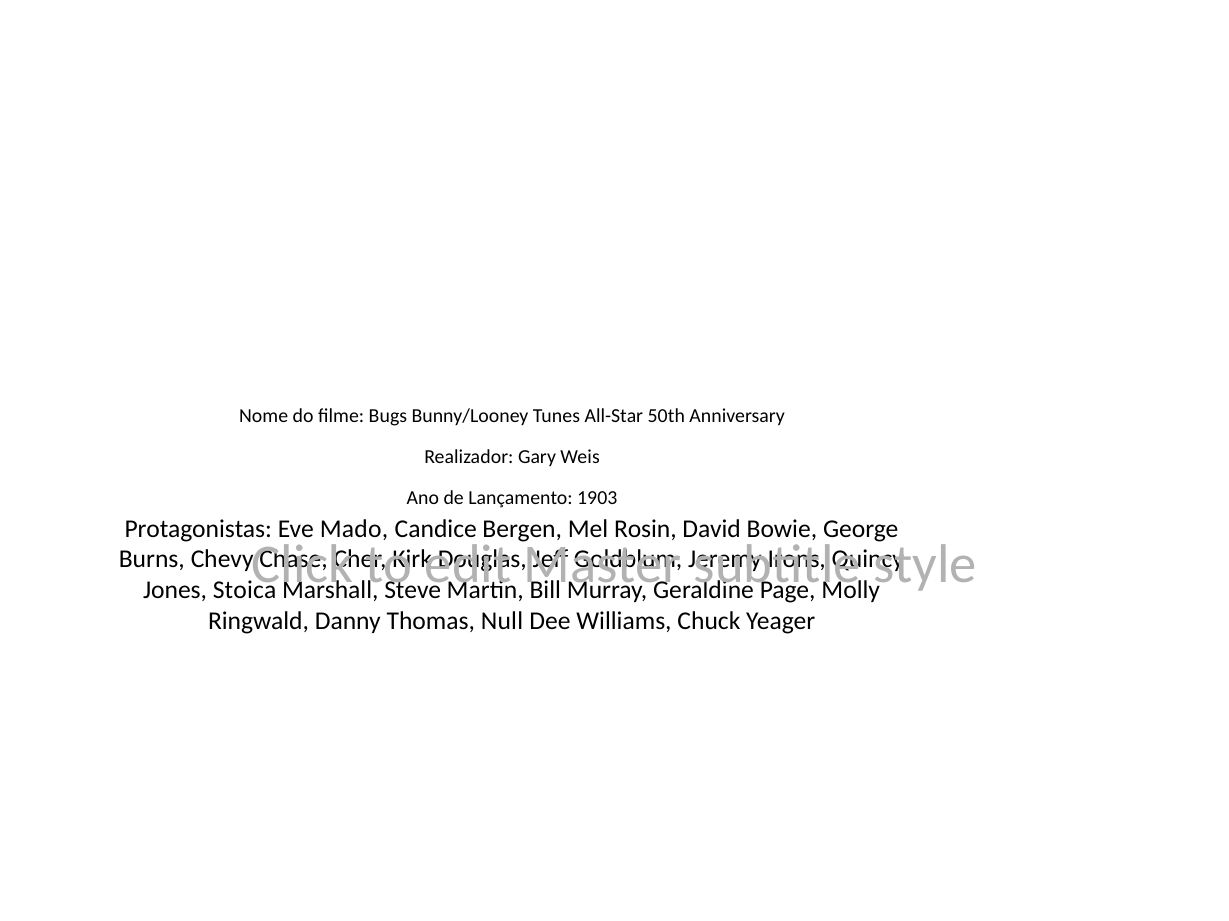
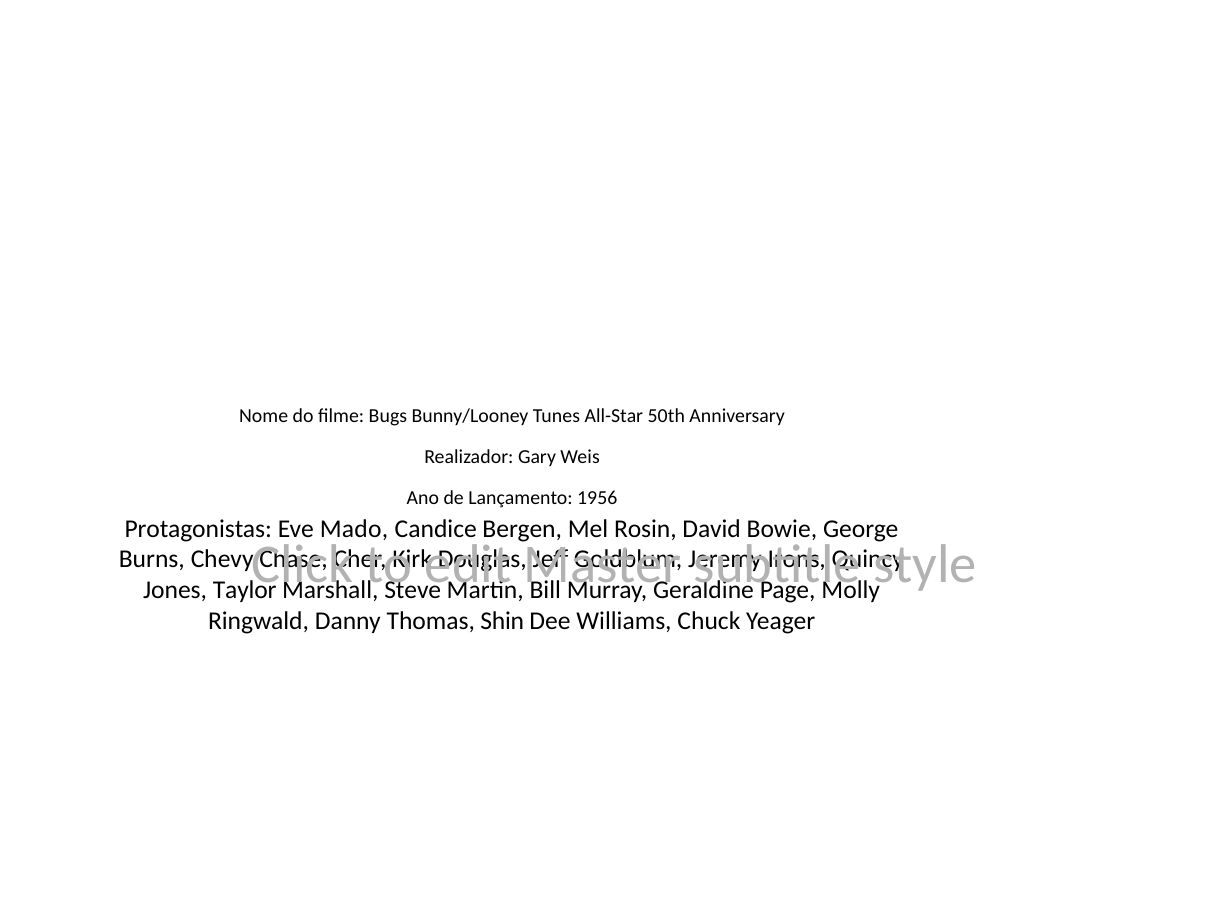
1903: 1903 -> 1956
Stoica: Stoica -> Taylor
Null: Null -> Shin
